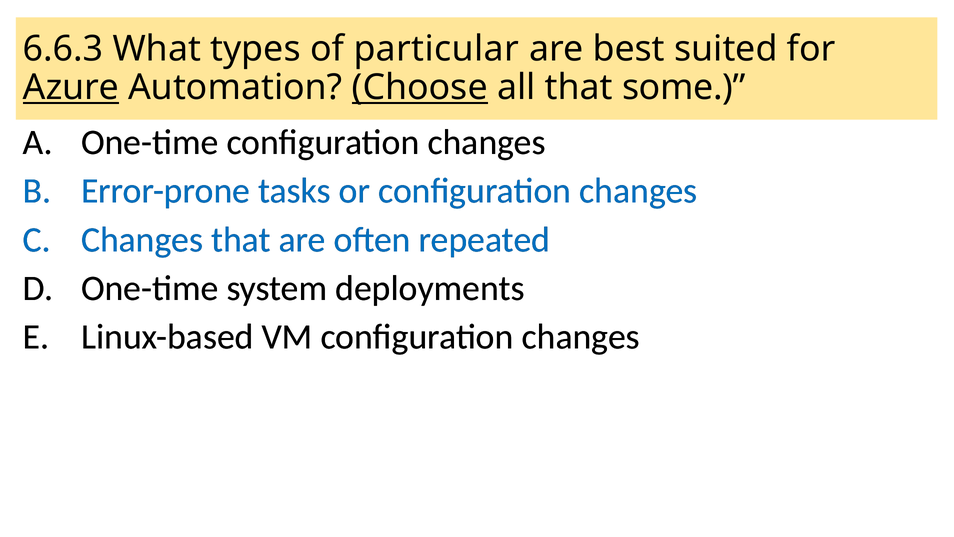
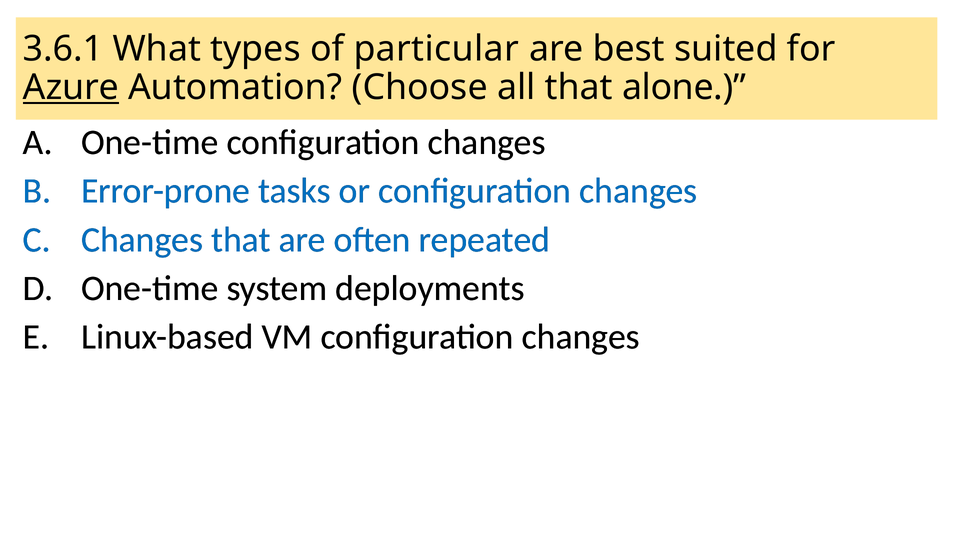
6.6.3: 6.6.3 -> 3.6.1
Choose underline: present -> none
some: some -> alone
